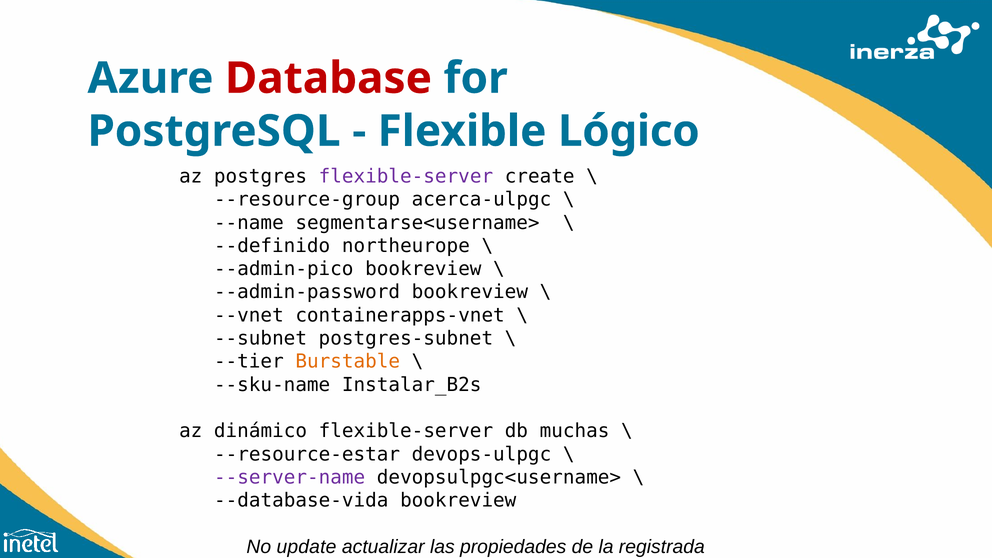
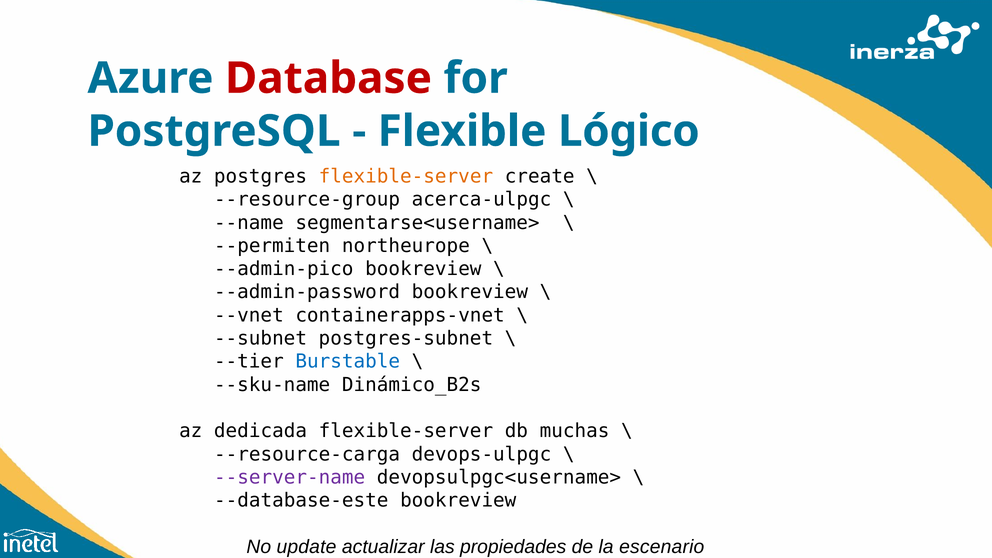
flexible-server at (406, 176) colour: purple -> orange
--definido: --definido -> --permiten
Burstable colour: orange -> blue
Instalar_B2s: Instalar_B2s -> Dinámico_B2s
dinámico: dinámico -> dedicada
--resource-estar: --resource-estar -> --resource-carga
--database-vida: --database-vida -> --database-este
registrada: registrada -> escenario
